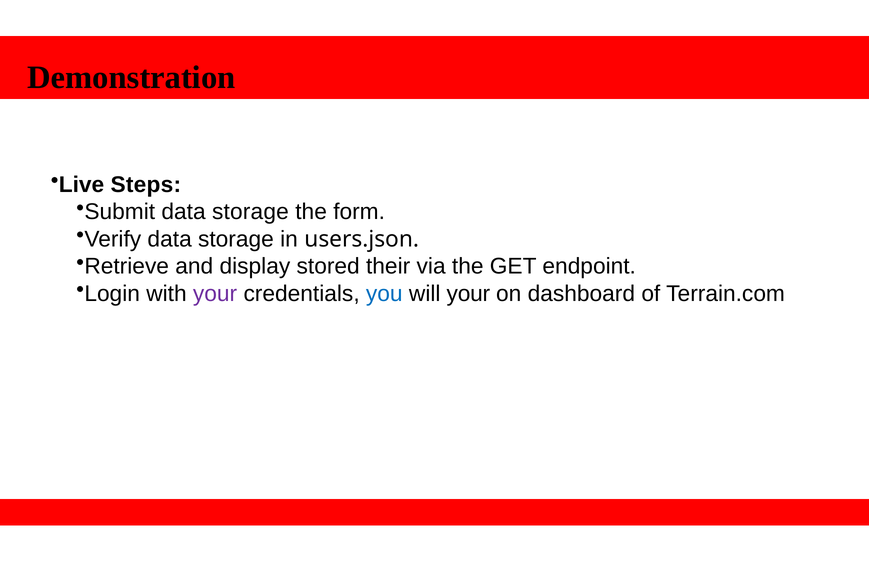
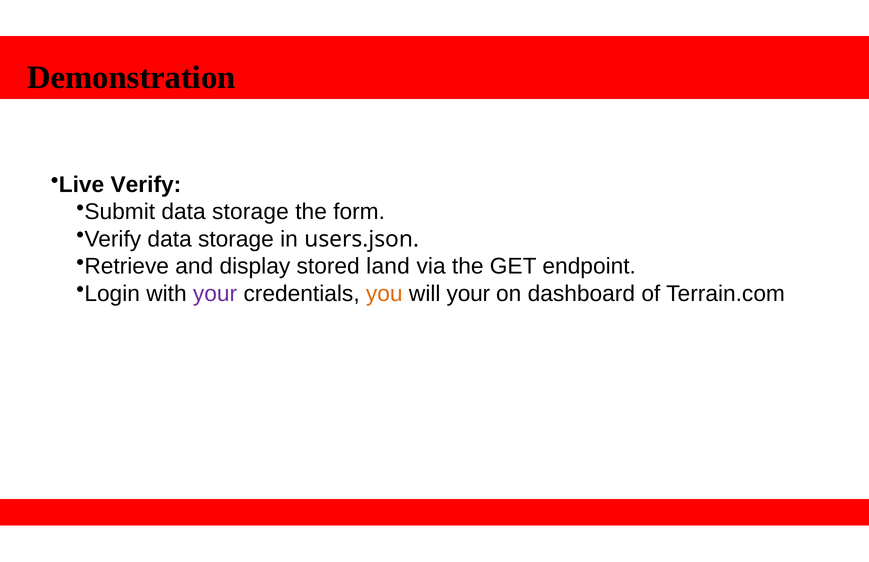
Live Steps: Steps -> Verify
their: their -> land
you colour: blue -> orange
